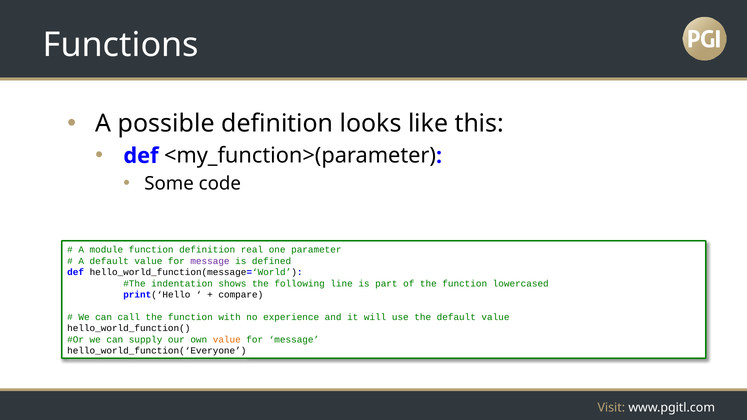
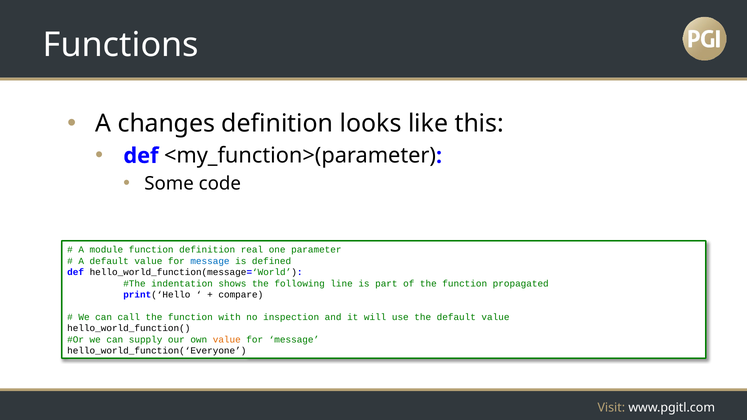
possible: possible -> changes
message at (210, 261) colour: purple -> blue
lowercased: lowercased -> propagated
experience: experience -> inspection
